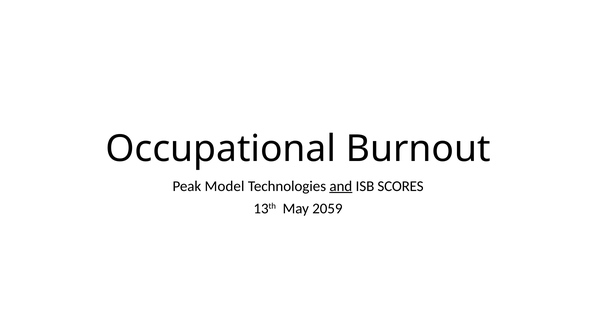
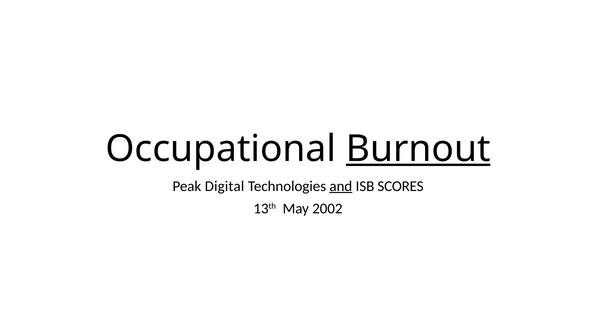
Burnout underline: none -> present
Model: Model -> Digital
2059: 2059 -> 2002
